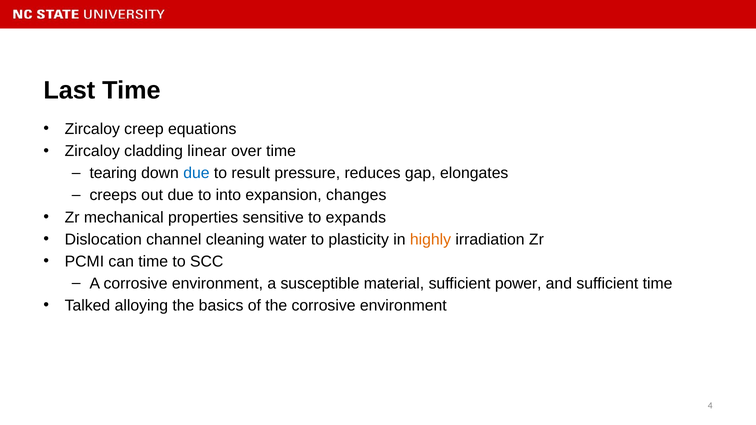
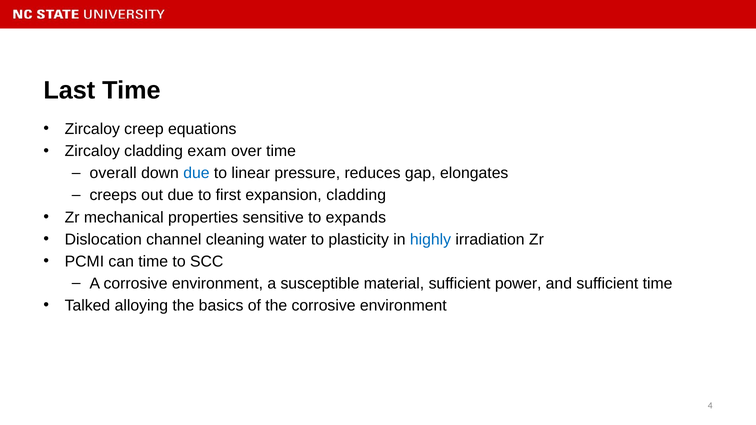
linear: linear -> exam
tearing: tearing -> overall
result: result -> linear
into: into -> first
expansion changes: changes -> cladding
highly colour: orange -> blue
